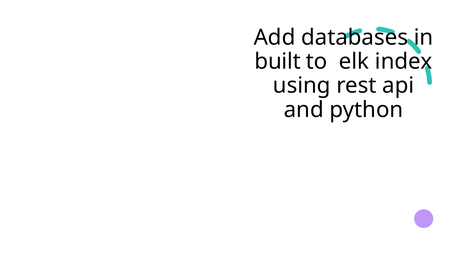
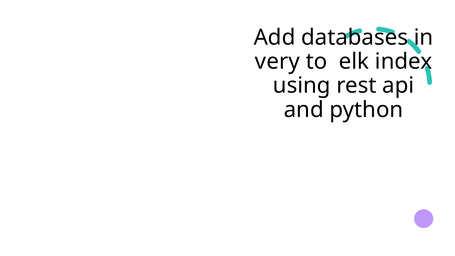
built: built -> very
